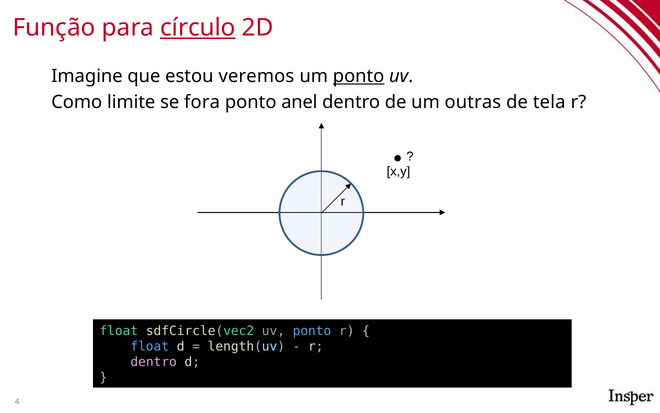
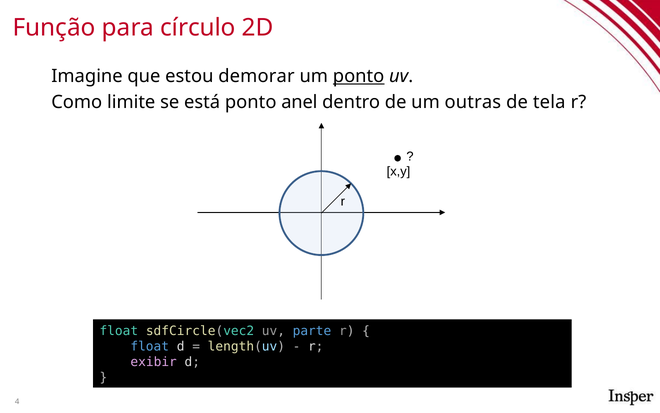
círculo underline: present -> none
veremos: veremos -> demorar
fora: fora -> está
uv ponto: ponto -> parte
dentro at (154, 362): dentro -> exibir
